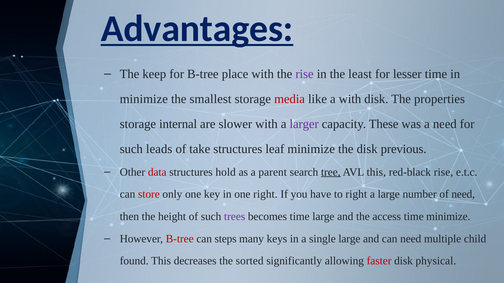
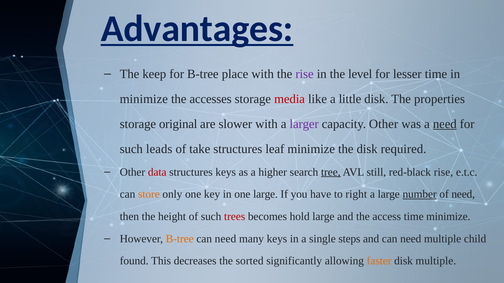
least: least -> level
smallest: smallest -> accesses
a with: with -> little
internal: internal -> original
capacity These: These -> Other
need at (445, 124) underline: none -> present
previous: previous -> required
structures hold: hold -> keys
parent: parent -> higher
AVL this: this -> still
store colour: red -> orange
one right: right -> large
number underline: none -> present
trees colour: purple -> red
becomes time: time -> hold
B-tree at (180, 239) colour: red -> orange
steps at (226, 239): steps -> need
single large: large -> steps
faster colour: red -> orange
disk physical: physical -> multiple
